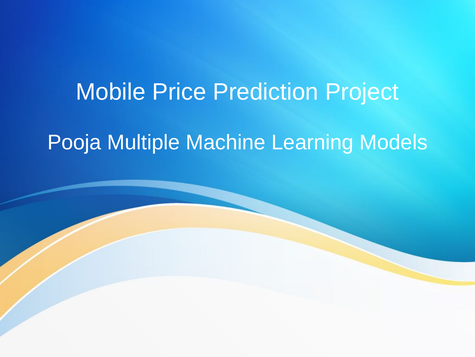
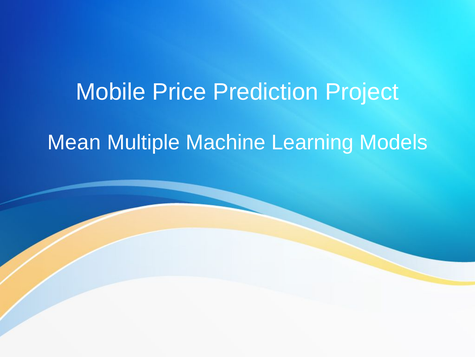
Pooja: Pooja -> Mean
